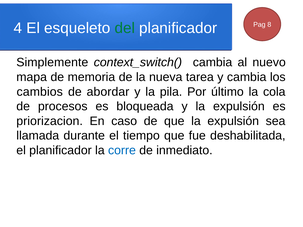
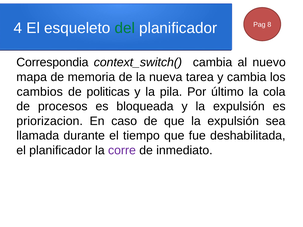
Simplemente: Simplemente -> Correspondia
abordar: abordar -> politicas
corre colour: blue -> purple
